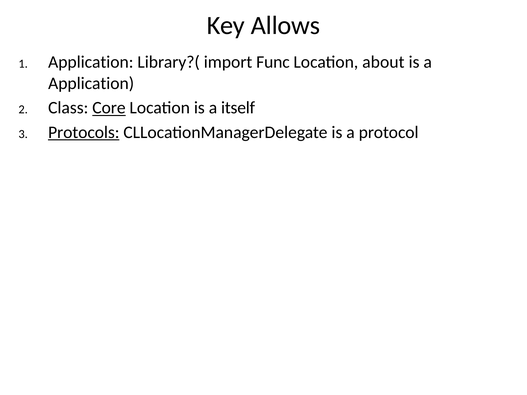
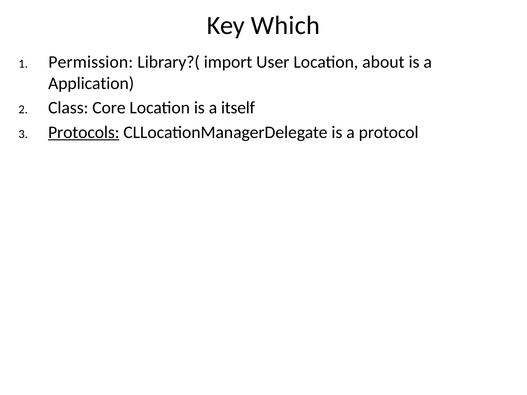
Allows: Allows -> Which
Application at (91, 62): Application -> Permission
Func: Func -> User
Core underline: present -> none
